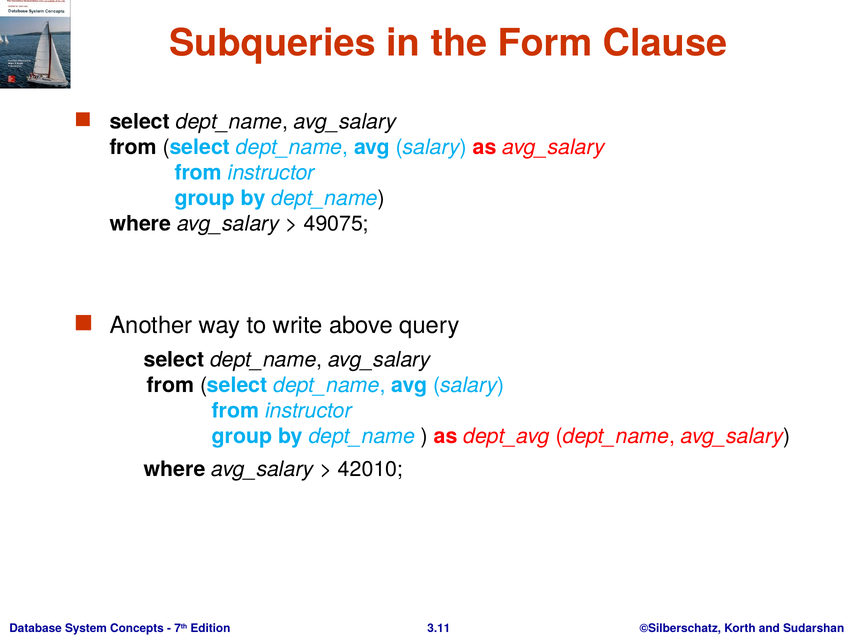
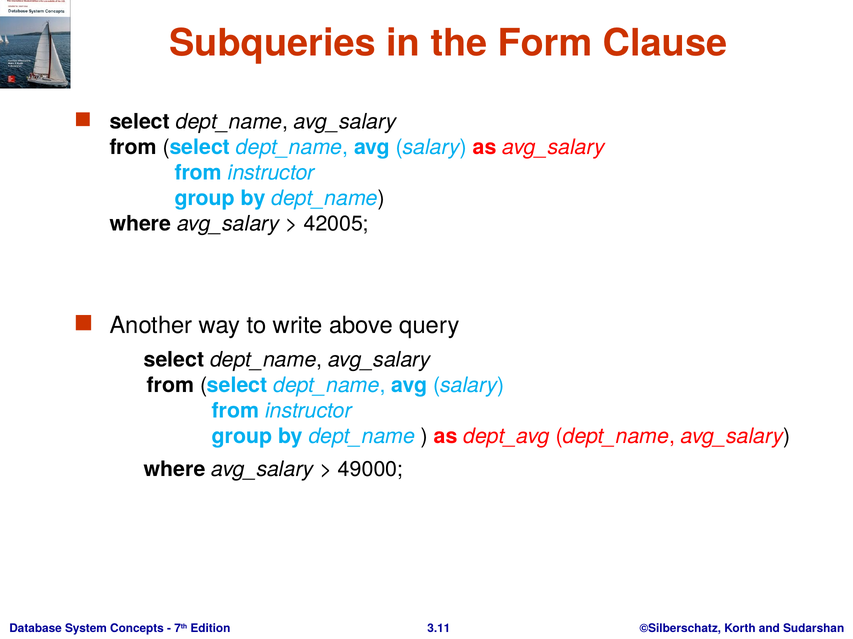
49075: 49075 -> 42005
42010: 42010 -> 49000
